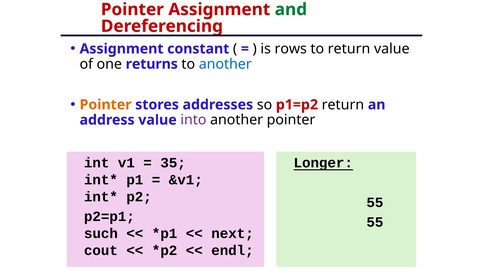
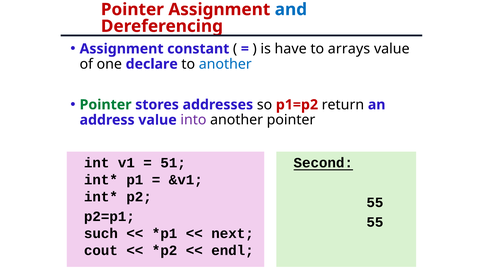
and colour: green -> blue
rows: rows -> have
to return: return -> arrays
returns: returns -> declare
Pointer at (106, 105) colour: orange -> green
35: 35 -> 51
Longer: Longer -> Second
